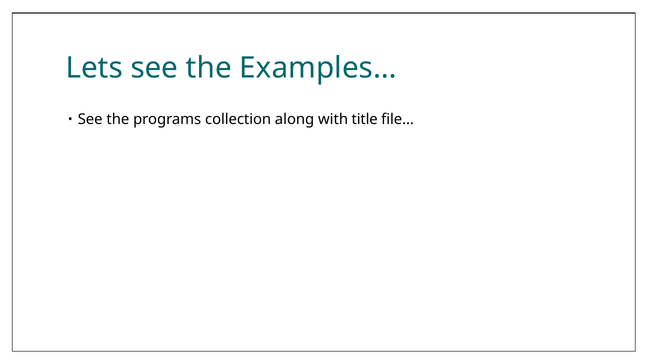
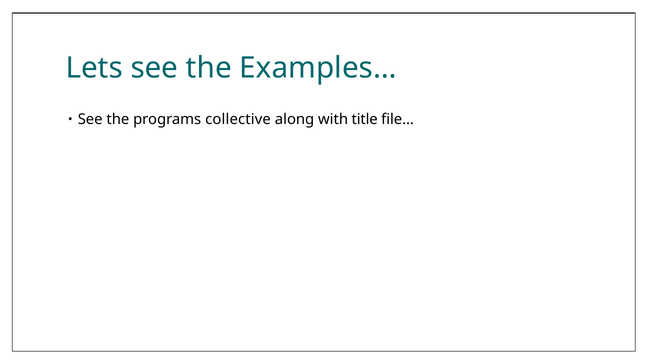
collection: collection -> collective
